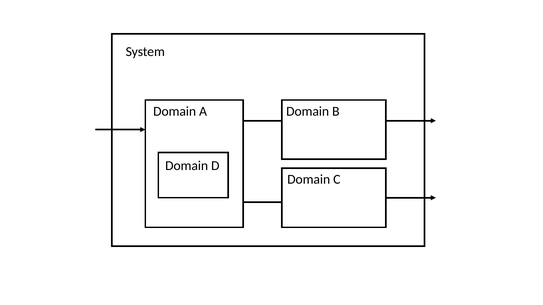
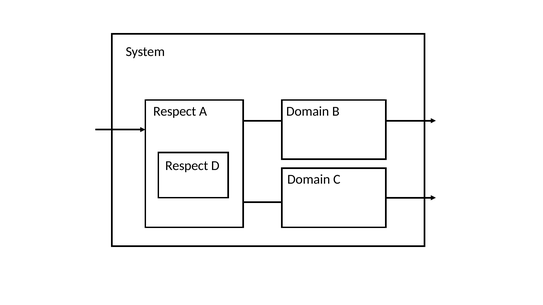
Domain at (175, 111): Domain -> Respect
Domain at (187, 166): Domain -> Respect
